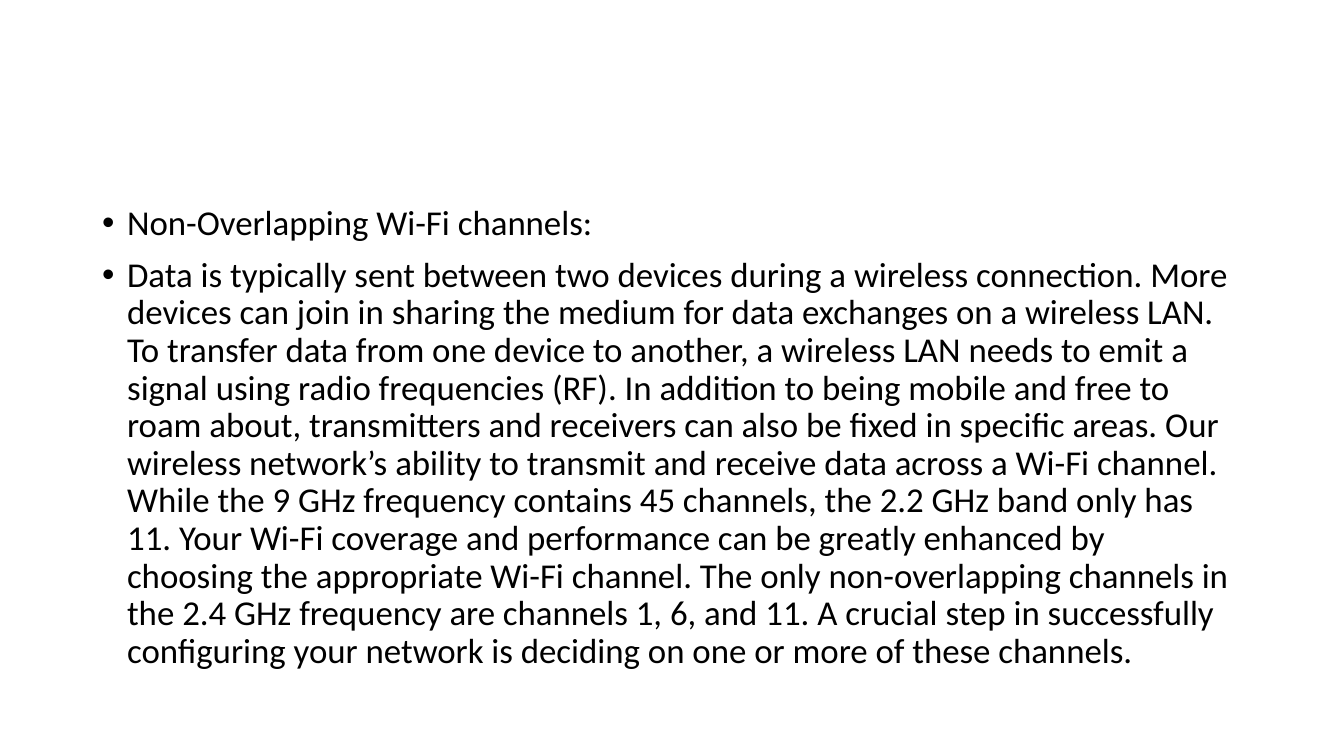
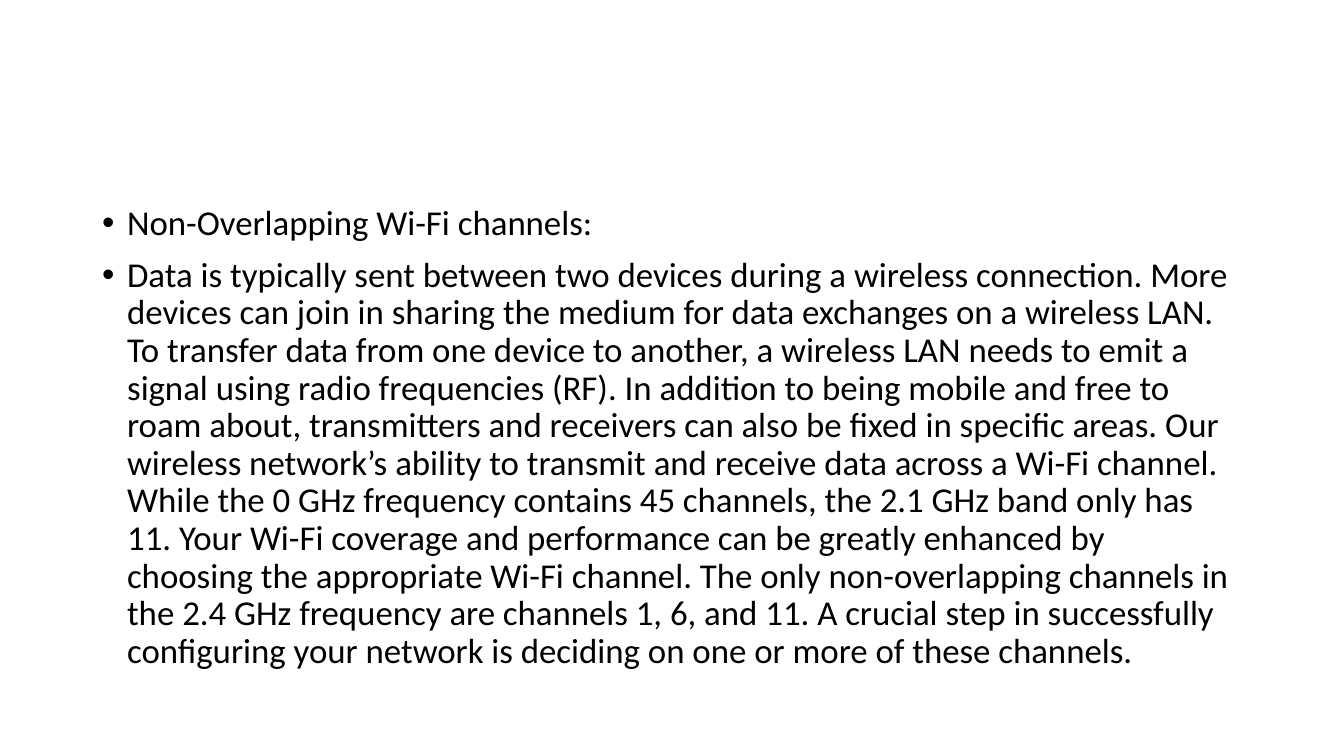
9: 9 -> 0
2.2: 2.2 -> 2.1
